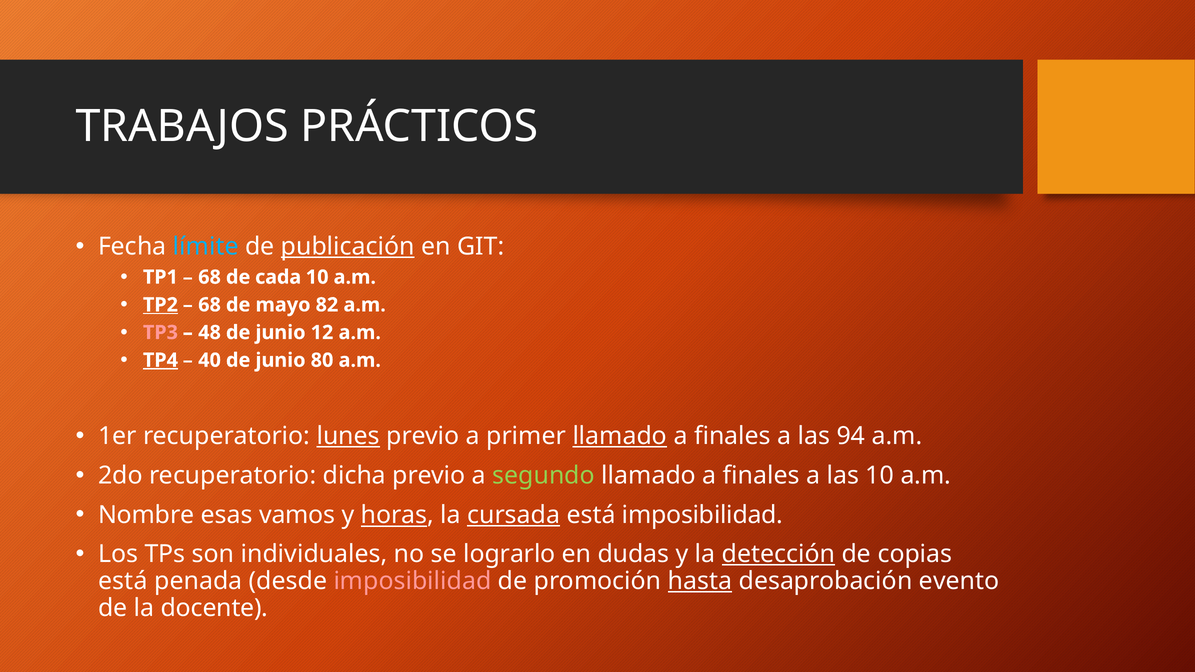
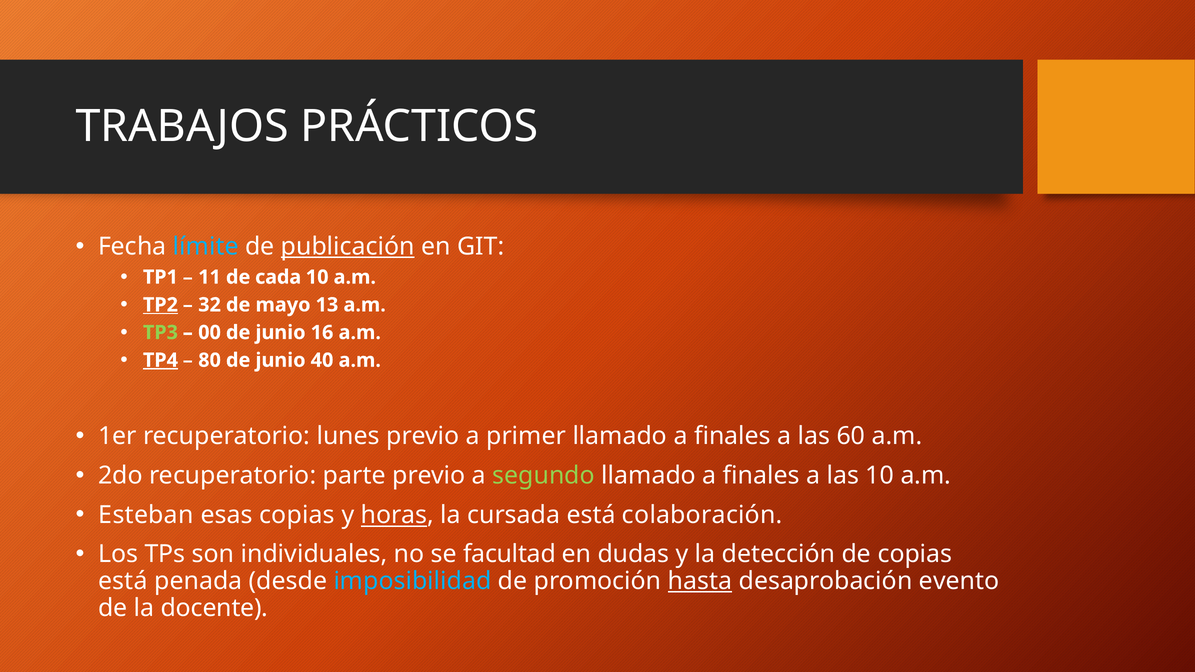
68 at (210, 277): 68 -> 11
68 at (210, 305): 68 -> 32
82: 82 -> 13
TP3 colour: pink -> light green
48: 48 -> 00
12: 12 -> 16
40: 40 -> 80
80: 80 -> 40
lunes underline: present -> none
llamado at (620, 436) underline: present -> none
94: 94 -> 60
dicha: dicha -> parte
Nombre: Nombre -> Esteban
esas vamos: vamos -> copias
cursada underline: present -> none
está imposibilidad: imposibilidad -> colaboración
lograrlo: lograrlo -> facultad
detección underline: present -> none
imposibilidad at (412, 581) colour: pink -> light blue
